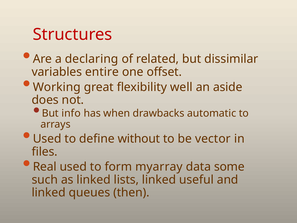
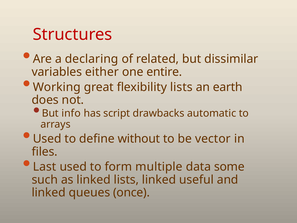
entire: entire -> either
offset: offset -> entire
flexibility well: well -> lists
aside: aside -> earth
when: when -> script
Real: Real -> Last
myarray: myarray -> multiple
then: then -> once
